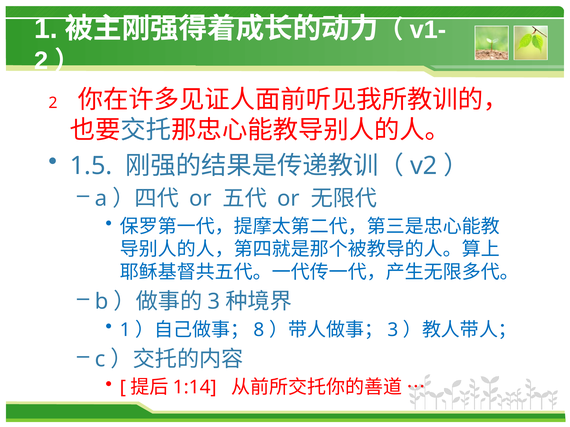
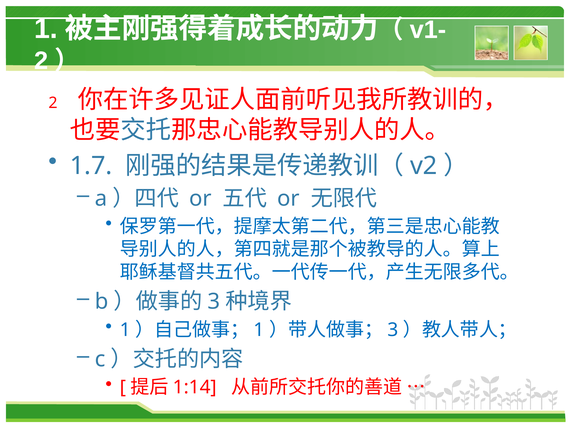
1.5: 1.5 -> 1.7
8 at (259, 330): 8 -> 1
